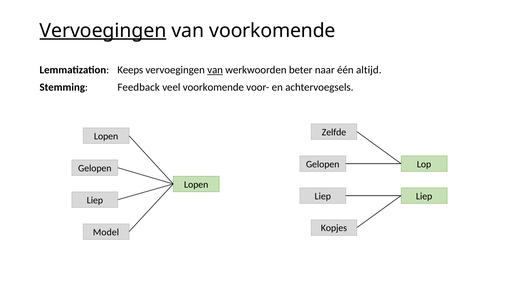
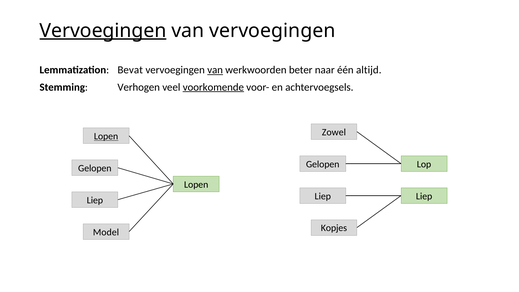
van voorkomende: voorkomende -> vervoegingen
Keeps: Keeps -> Bevat
Feedback: Feedback -> Verhogen
voorkomende at (213, 87) underline: none -> present
Zelfde: Zelfde -> Zowel
Lopen at (106, 136) underline: none -> present
